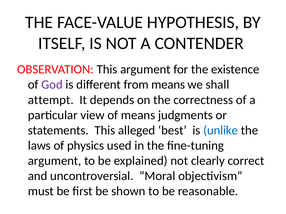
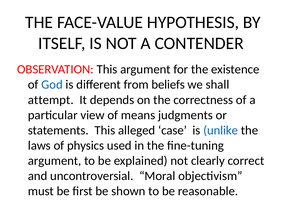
God colour: purple -> blue
from means: means -> beliefs
best: best -> case
